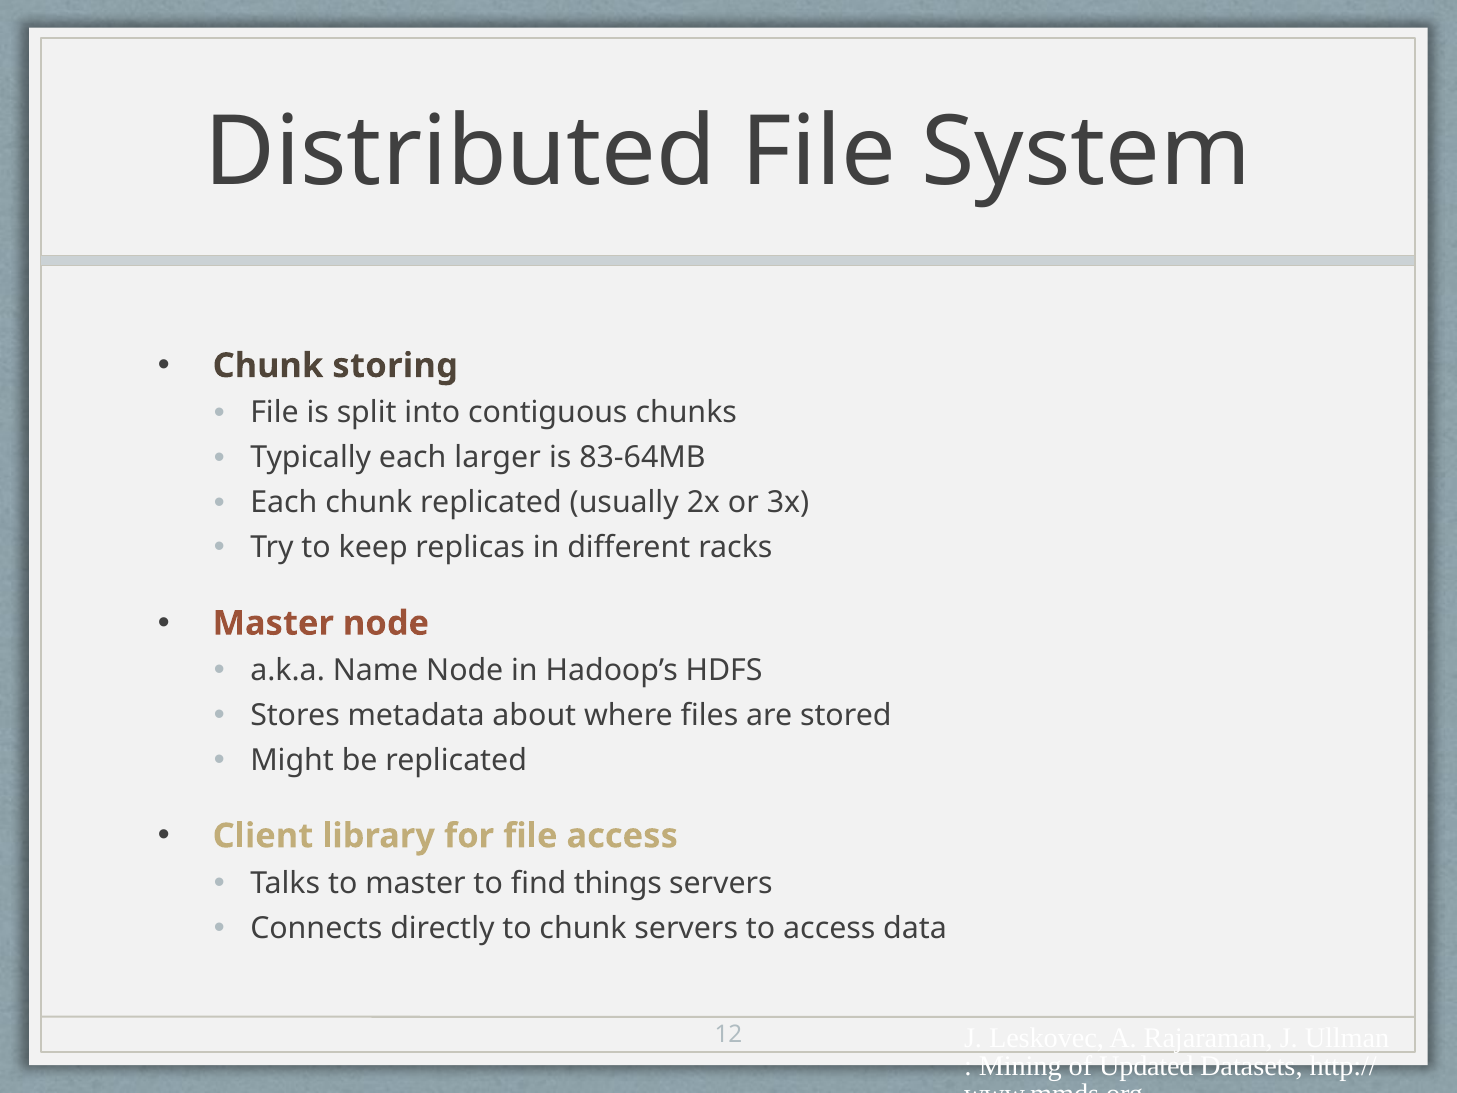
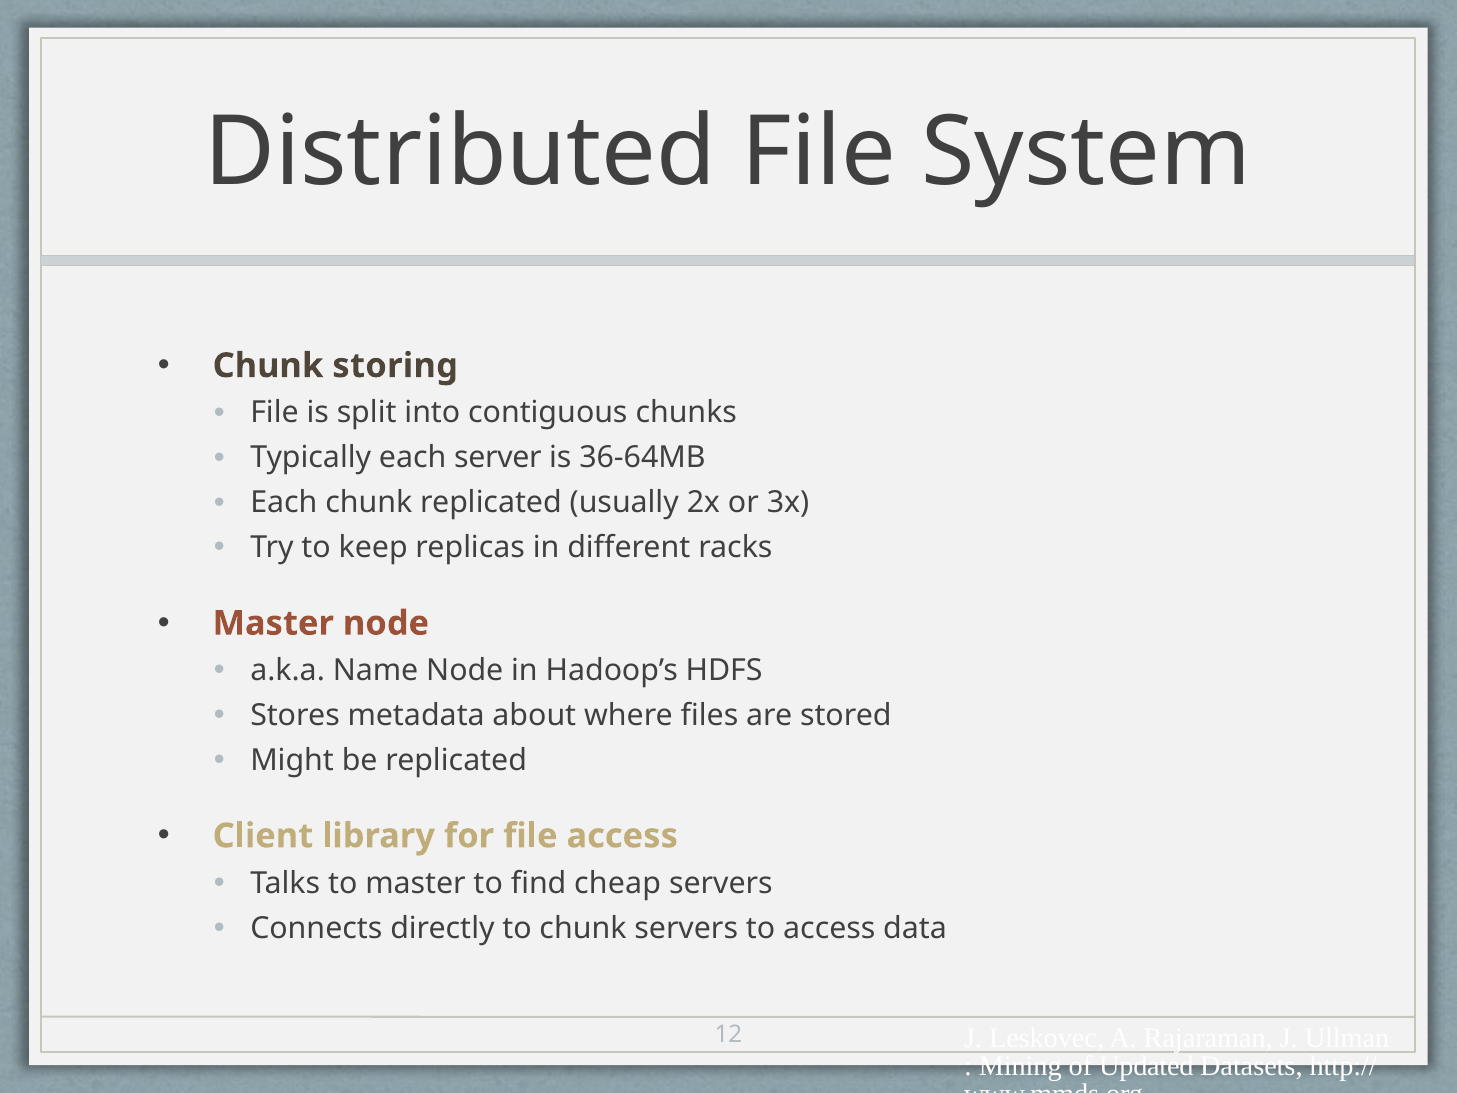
larger: larger -> server
83-64MB: 83-64MB -> 36-64MB
things: things -> cheap
